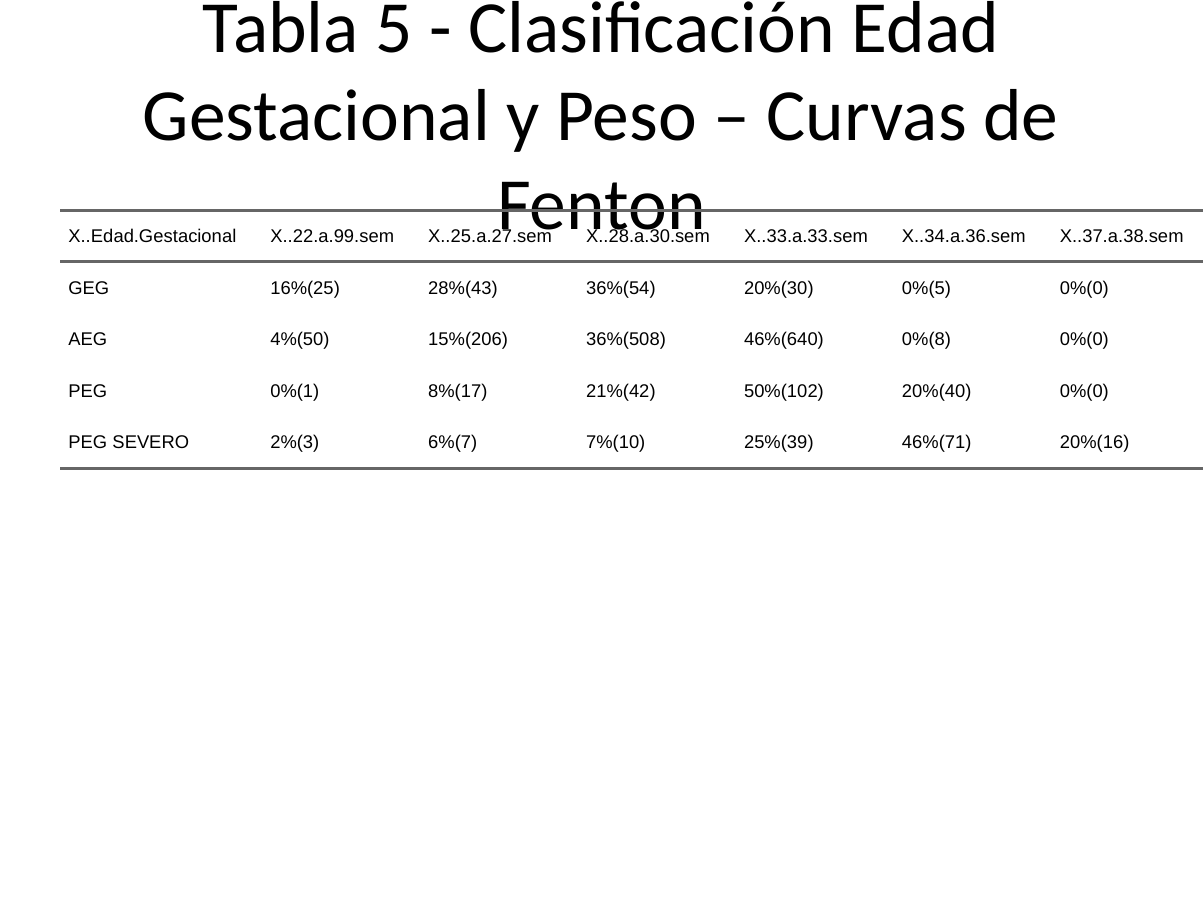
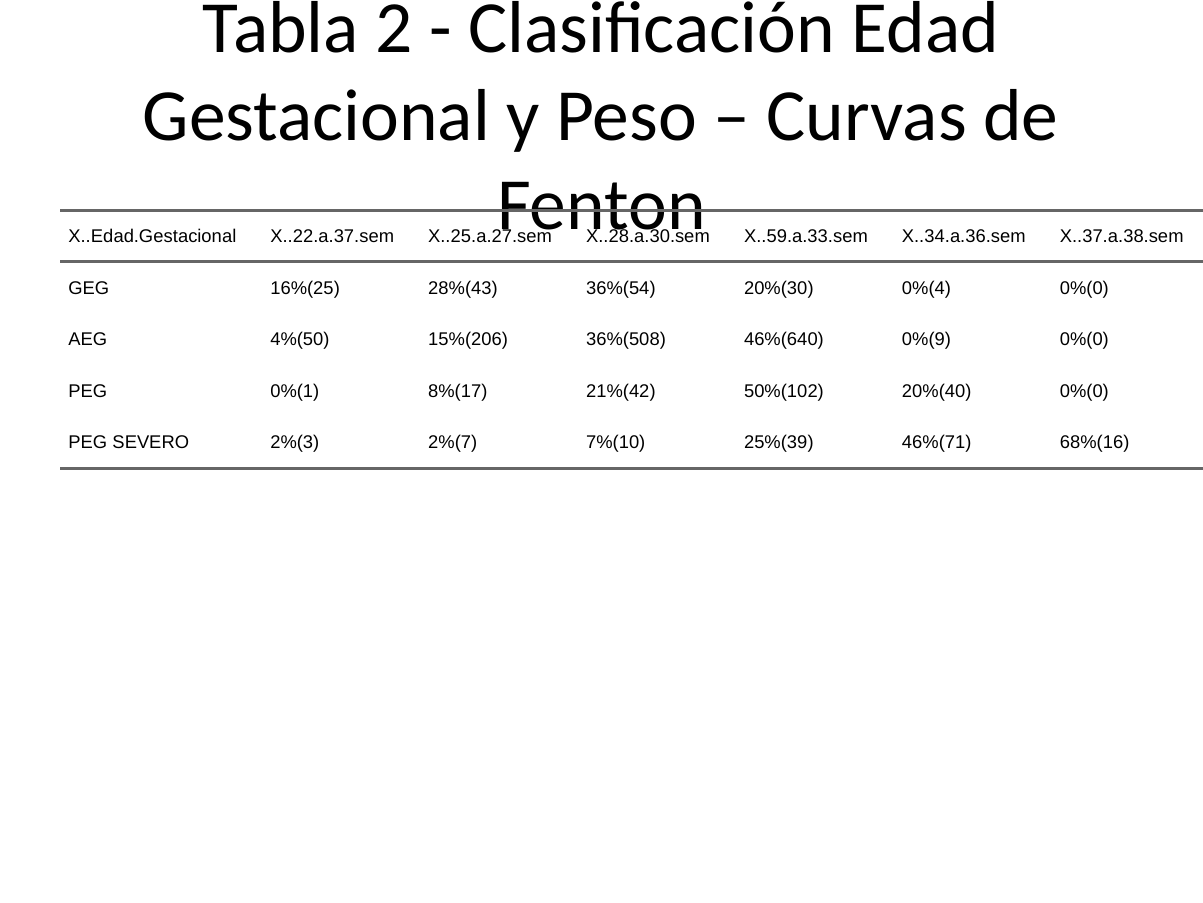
5: 5 -> 2
X..22.a.99.sem: X..22.a.99.sem -> X..22.a.37.sem
X..33.a.33.sem: X..33.a.33.sem -> X..59.a.33.sem
0%(5: 0%(5 -> 0%(4
0%(8: 0%(8 -> 0%(9
6%(7: 6%(7 -> 2%(7
20%(16: 20%(16 -> 68%(16
